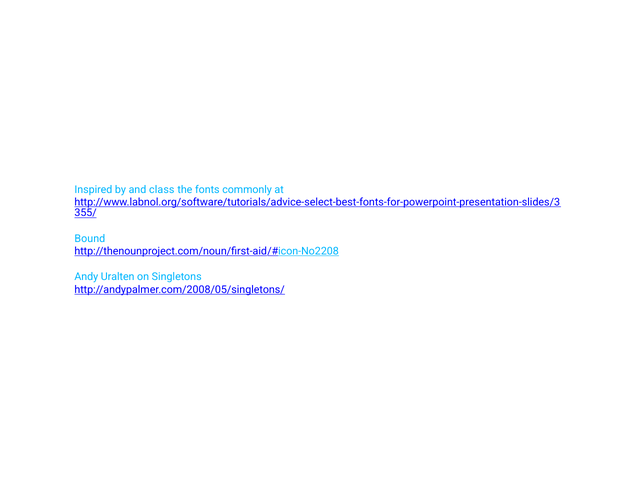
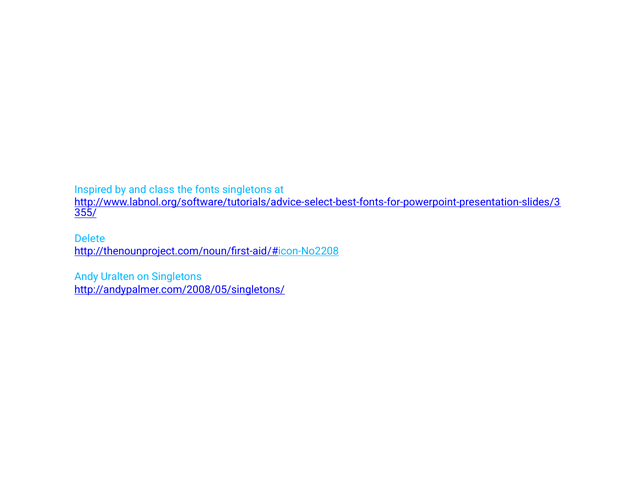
fonts commonly: commonly -> singletons
Bound: Bound -> Delete
